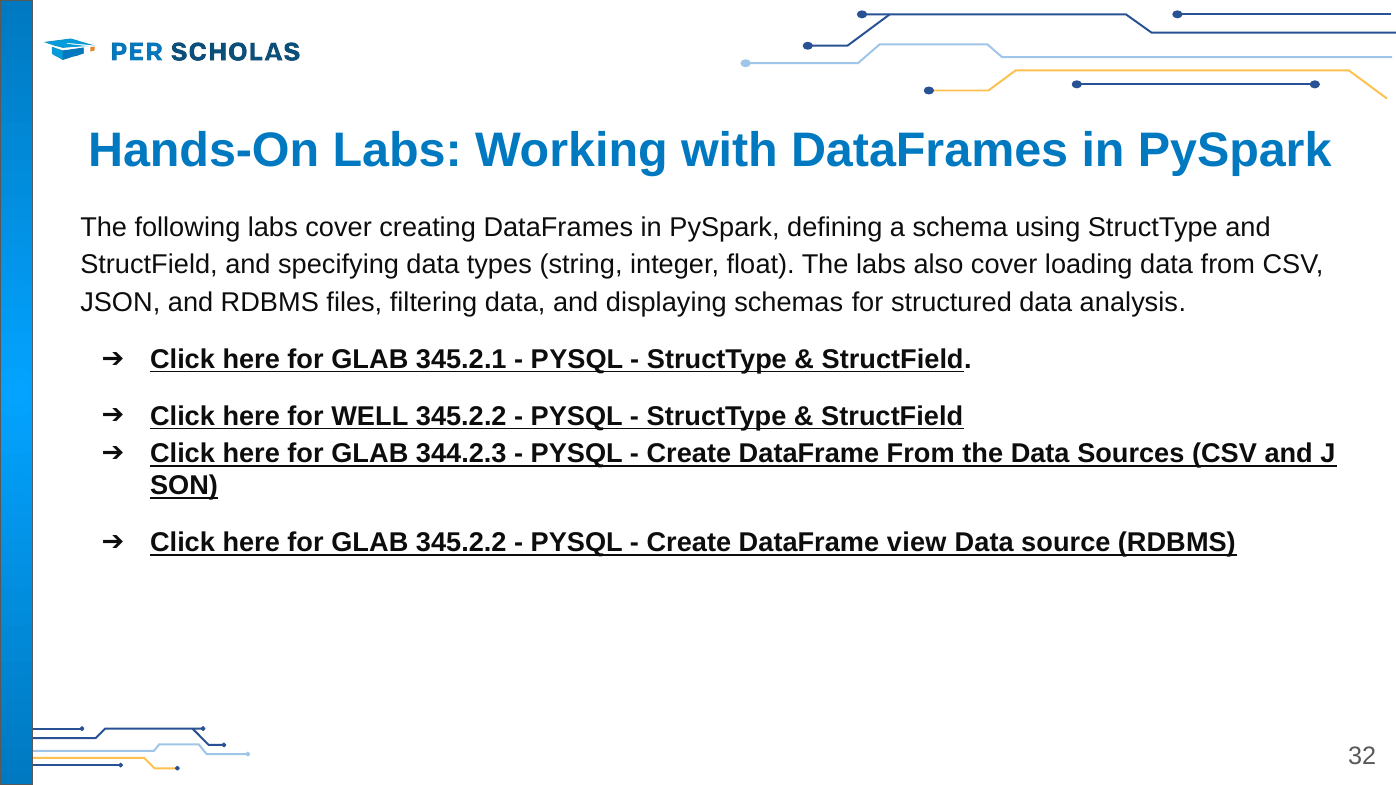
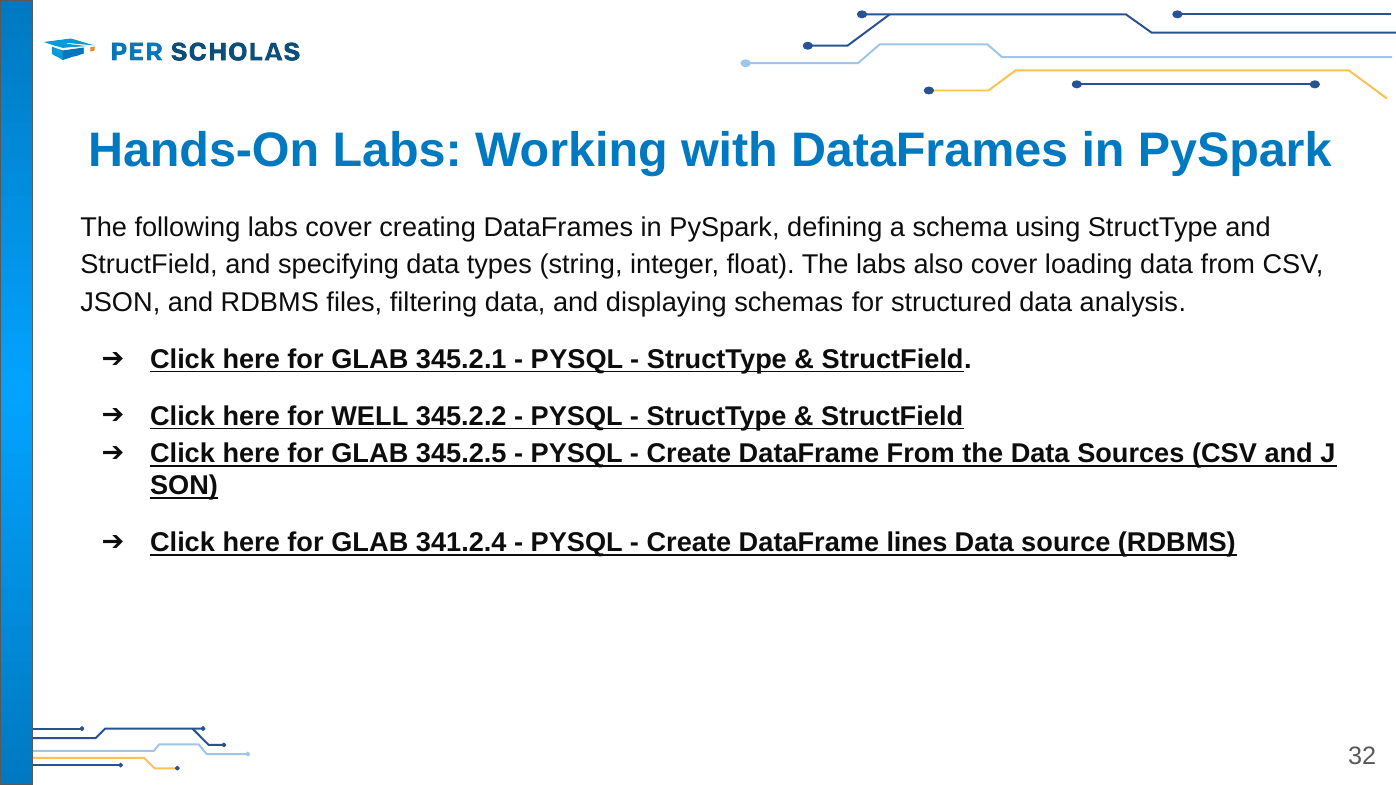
344.2.3: 344.2.3 -> 345.2.5
GLAB 345.2.2: 345.2.2 -> 341.2.4
view: view -> lines
